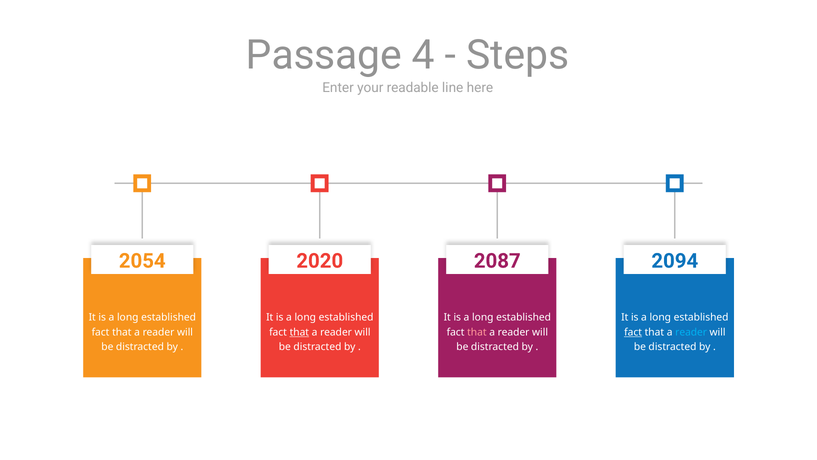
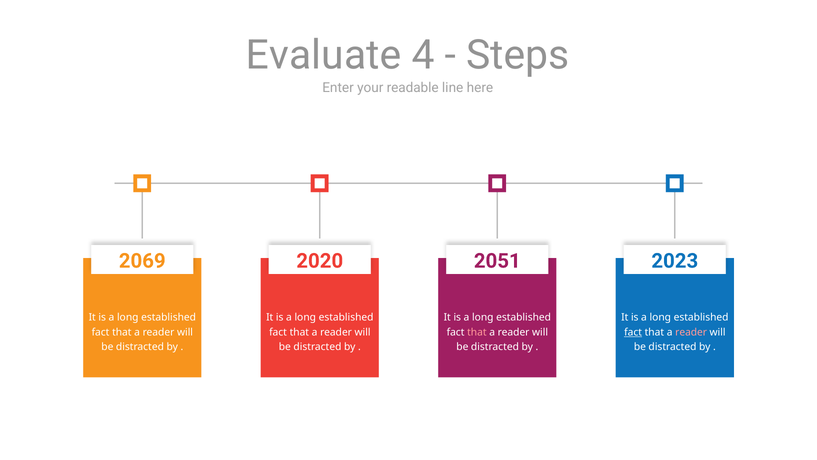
Passage: Passage -> Evaluate
2054: 2054 -> 2069
2087: 2087 -> 2051
2094: 2094 -> 2023
that at (299, 332) underline: present -> none
reader at (691, 332) colour: light blue -> pink
